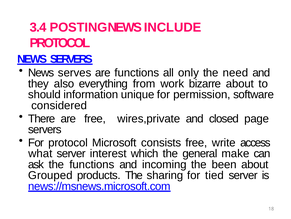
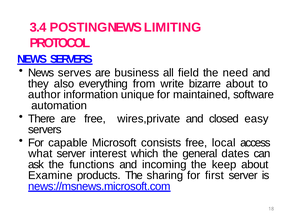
INCLUDE: INCLUDE -> LIMITING
are functions: functions -> business
only: only -> field
work: work -> write
should: should -> author
permission: permission -> maintained
considered: considered -> automation
page: page -> easy
For protocol: protocol -> capable
write: write -> local
make: make -> dates
been: been -> keep
Grouped: Grouped -> Examine
tied: tied -> first
